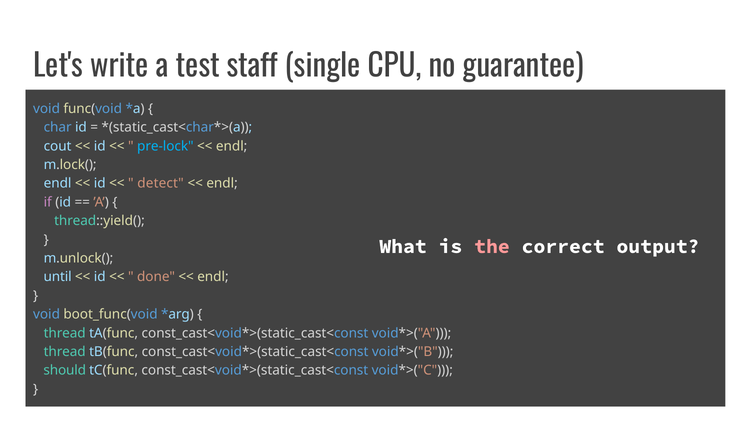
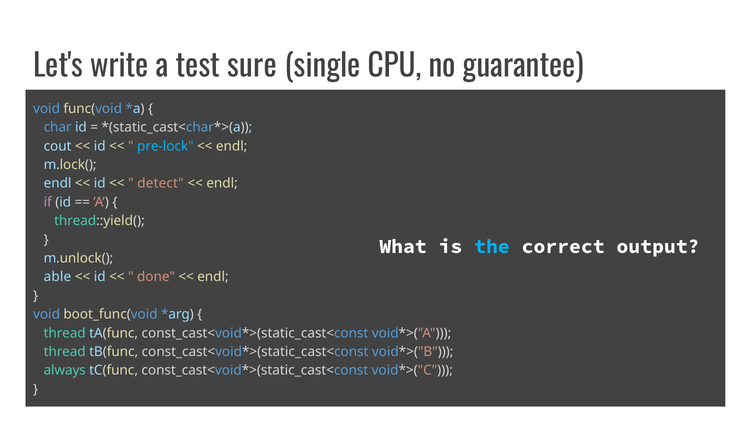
staff: staff -> sure
the colour: pink -> light blue
until: until -> able
should: should -> always
